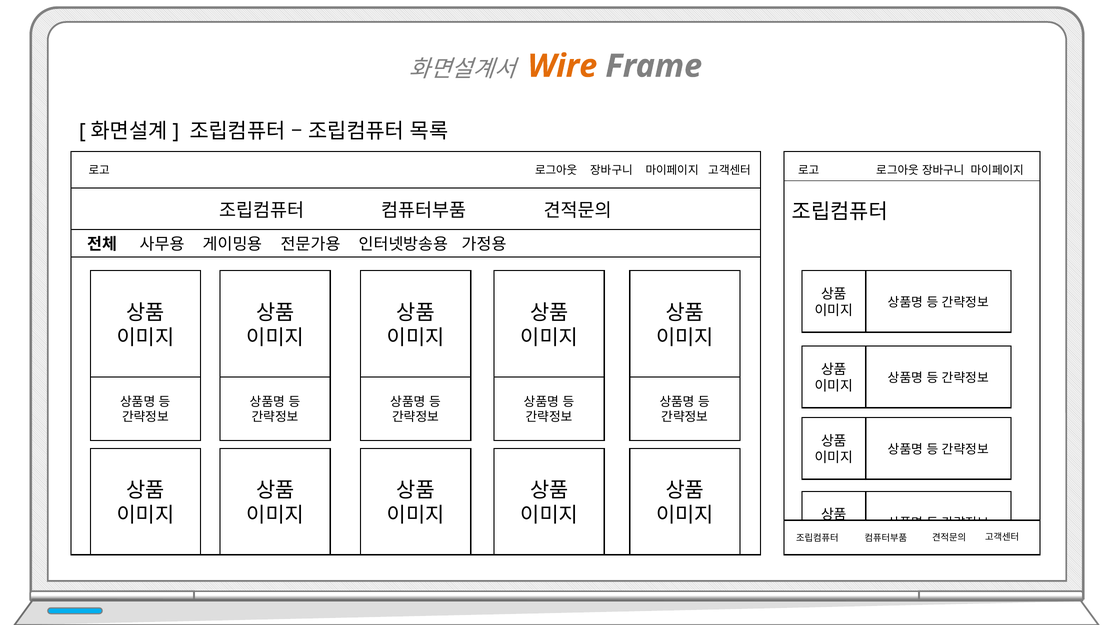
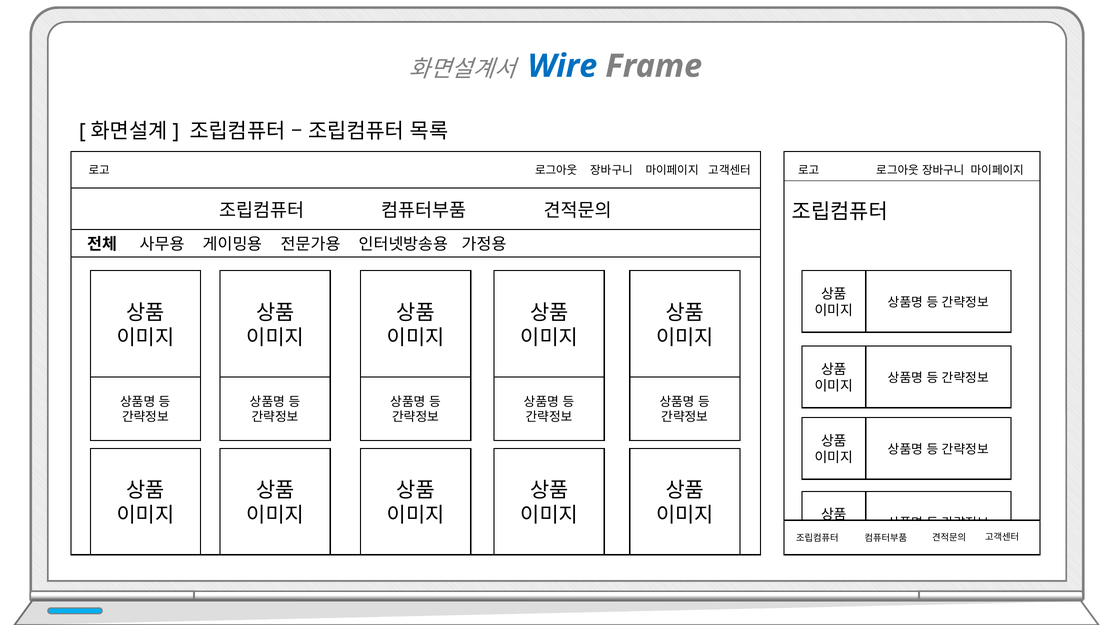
Wire colour: orange -> blue
